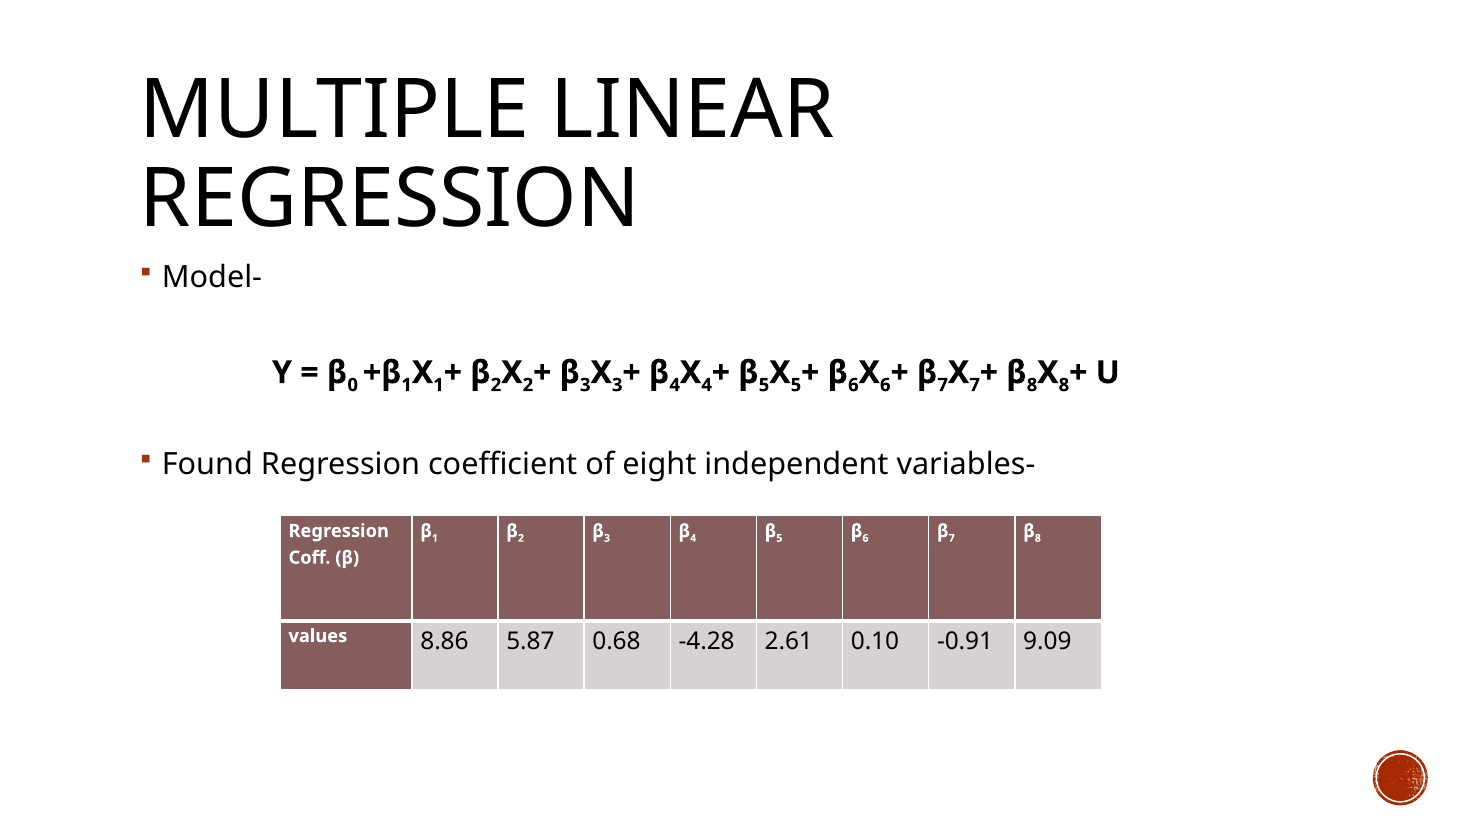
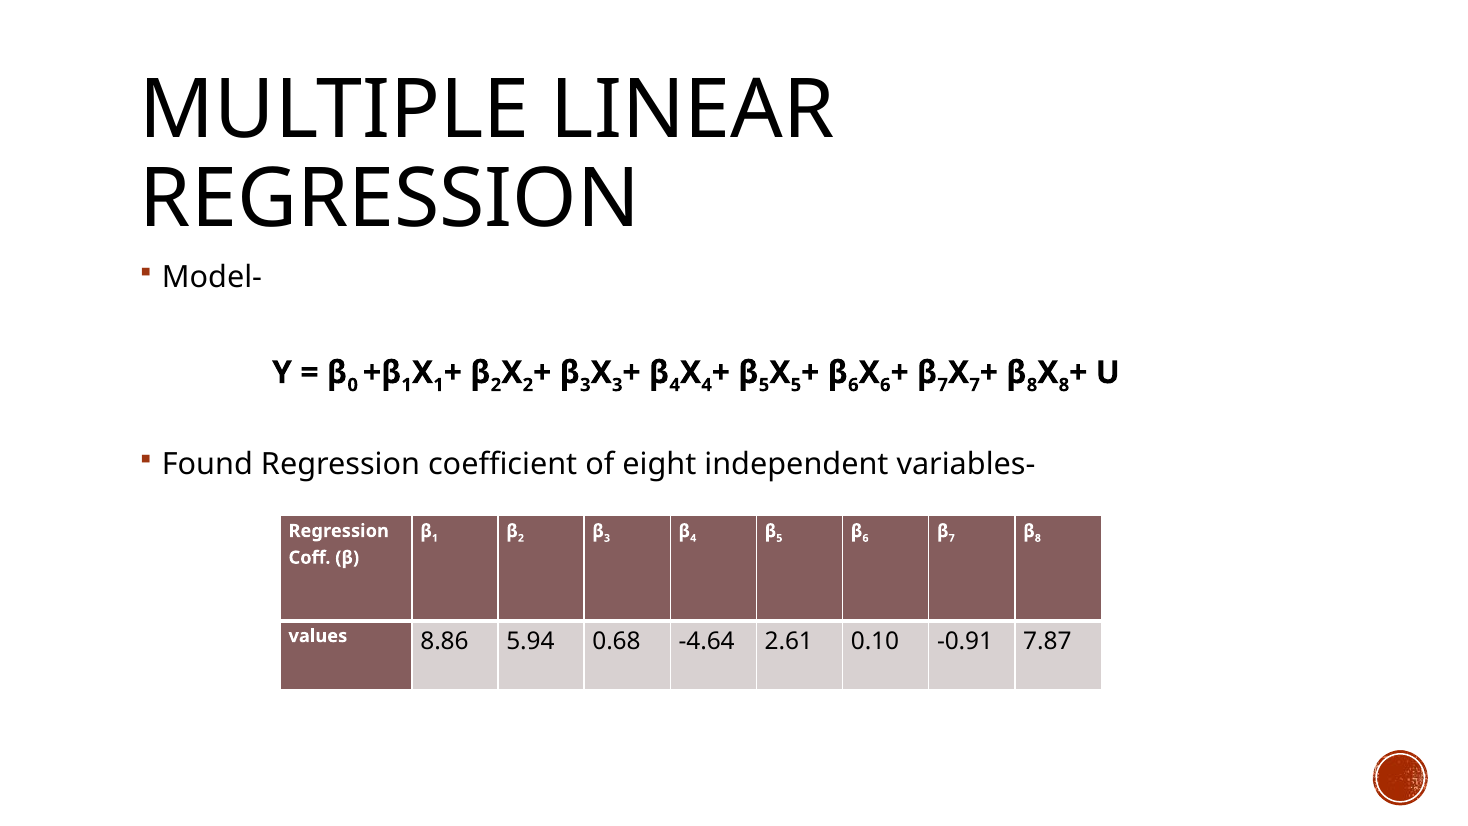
5.87: 5.87 -> 5.94
-4.28: -4.28 -> -4.64
9.09: 9.09 -> 7.87
